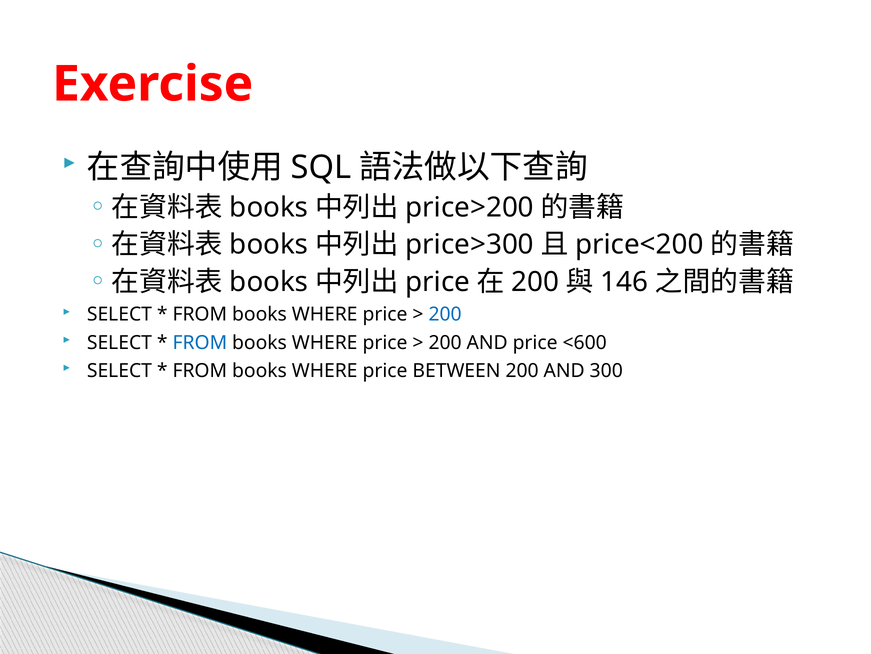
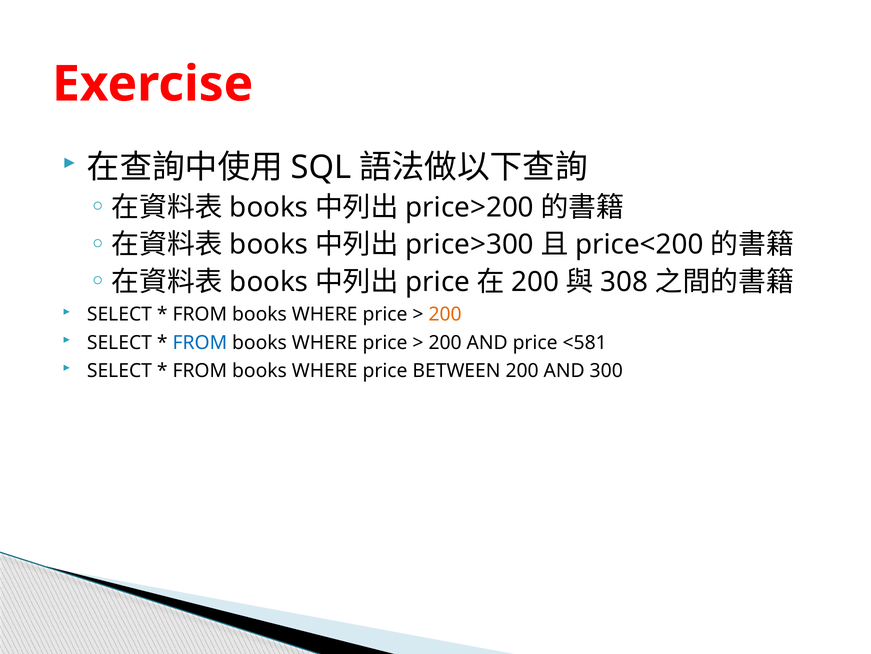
146: 146 -> 308
200 at (445, 314) colour: blue -> orange
<600: <600 -> <581
